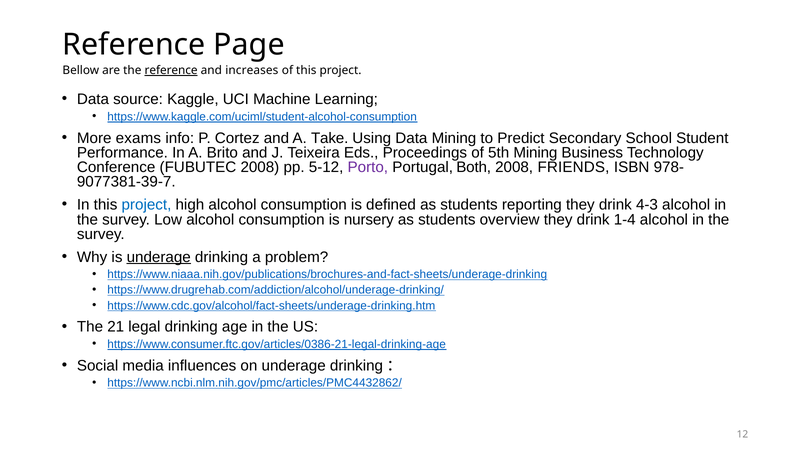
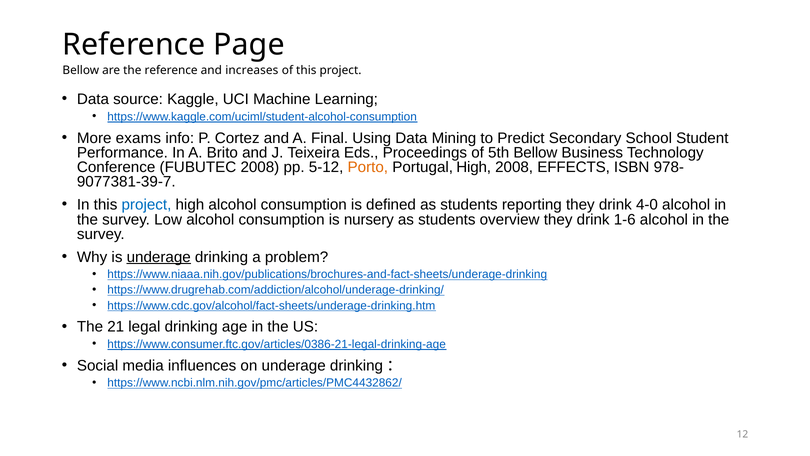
reference at (171, 70) underline: present -> none
Take: Take -> Final
5th Mining: Mining -> Bellow
Porto colour: purple -> orange
Portugal Both: Both -> High
FRIENDS: FRIENDS -> EFFECTS
4-3: 4-3 -> 4-0
1-4: 1-4 -> 1-6
